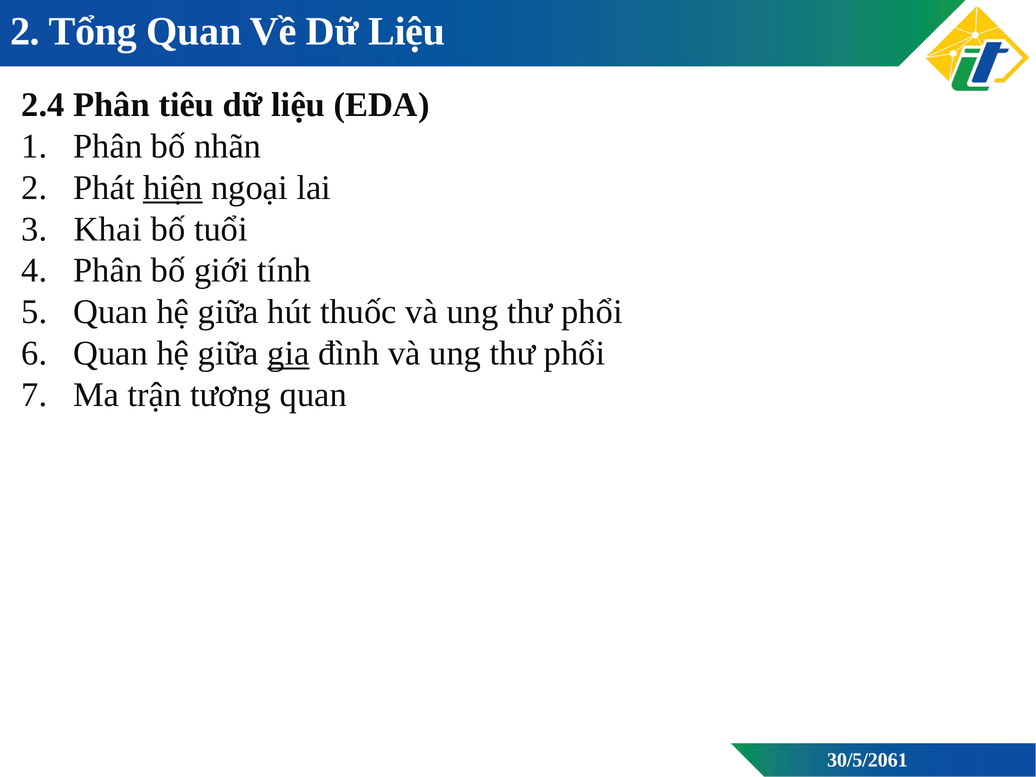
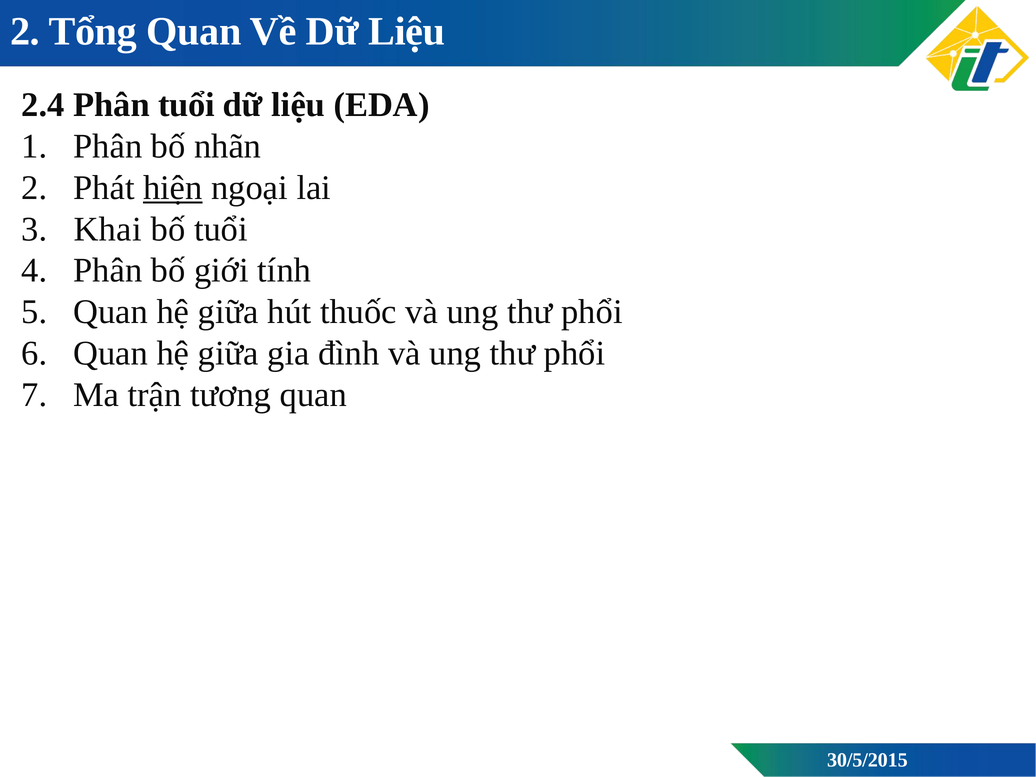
Phân tiêu: tiêu -> tuổi
gia underline: present -> none
30/5/2061: 30/5/2061 -> 30/5/2015
